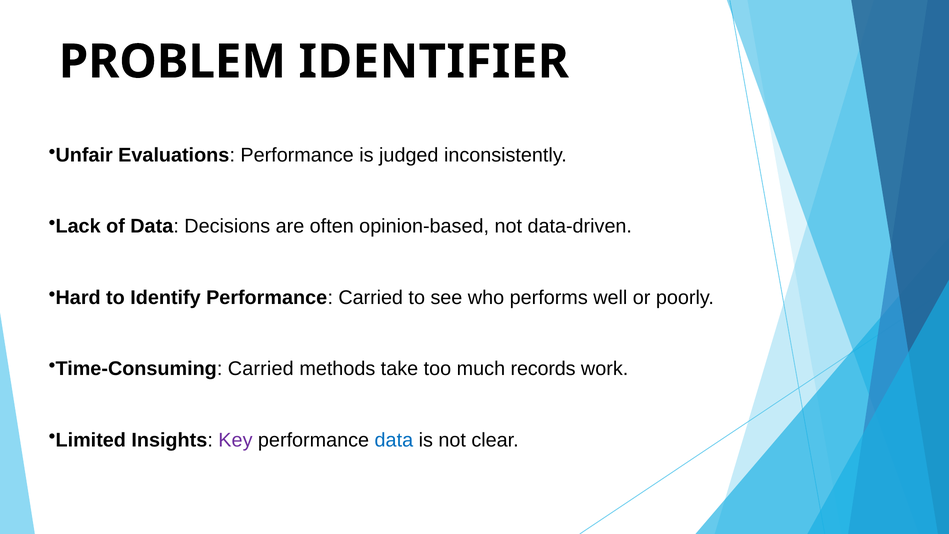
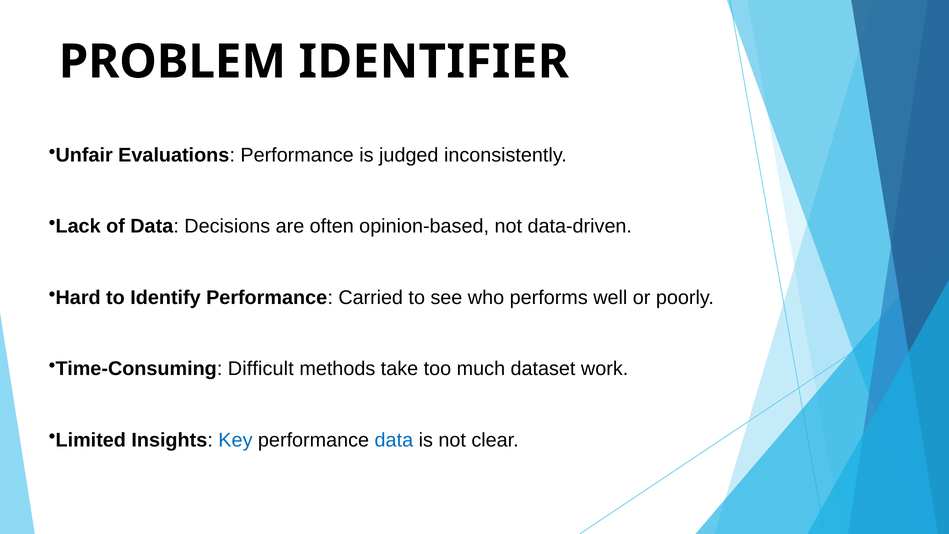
Time-Consuming Carried: Carried -> Difficult
records: records -> dataset
Key colour: purple -> blue
